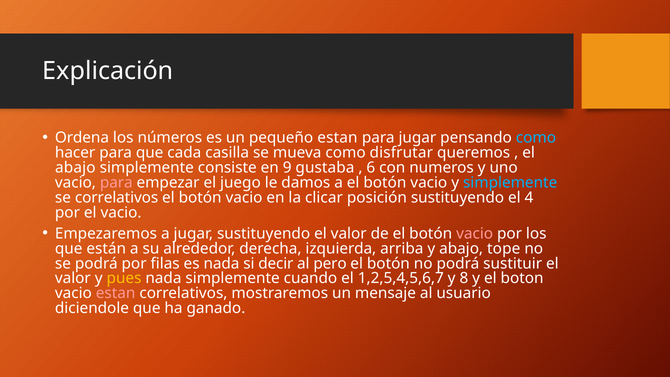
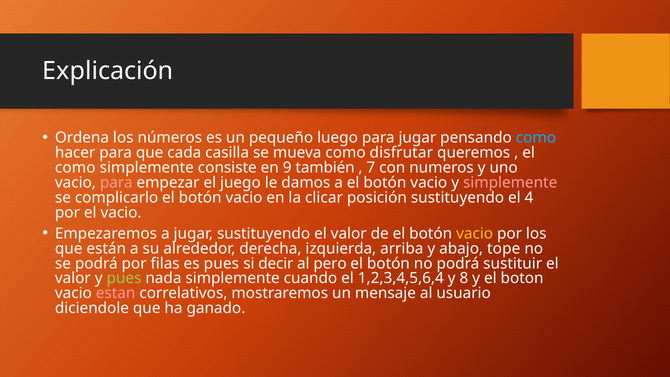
pequeño estan: estan -> luego
abajo at (75, 168): abajo -> como
gustaba: gustaba -> también
6: 6 -> 7
simplemente at (510, 183) colour: light blue -> pink
se correlativos: correlativos -> complicarlo
vacio at (475, 234) colour: pink -> yellow
es nada: nada -> pues
pues at (124, 278) colour: yellow -> light green
1,2,5,4,5,6,7: 1,2,5,4,5,6,7 -> 1,2,3,4,5,6,4
